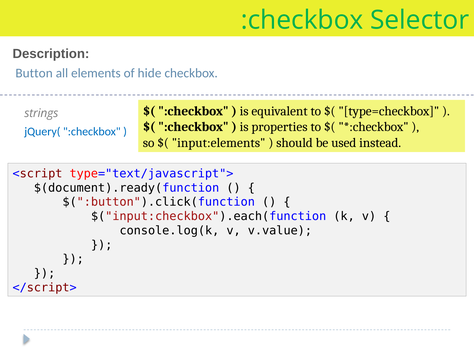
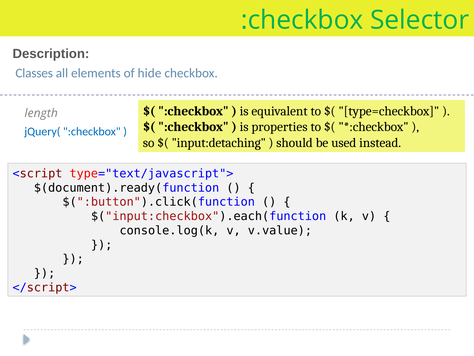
Button: Button -> Classes
strings: strings -> length
input:elements: input:elements -> input:detaching
